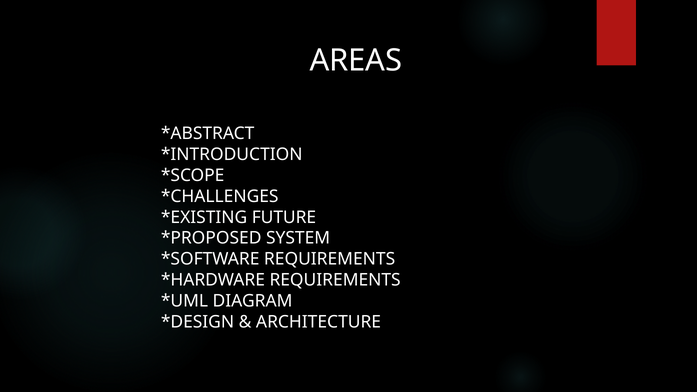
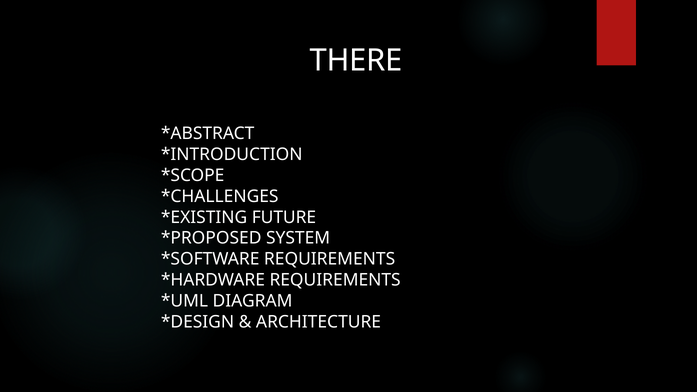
AREAS: AREAS -> THERE
